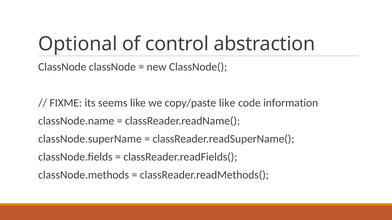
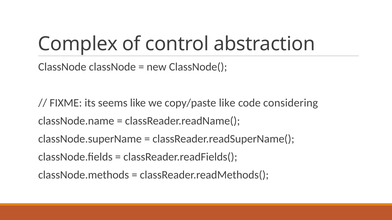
Optional: Optional -> Complex
information: information -> considering
